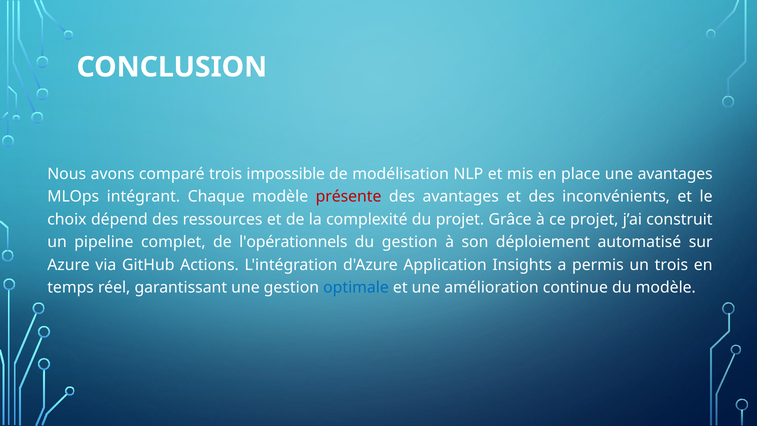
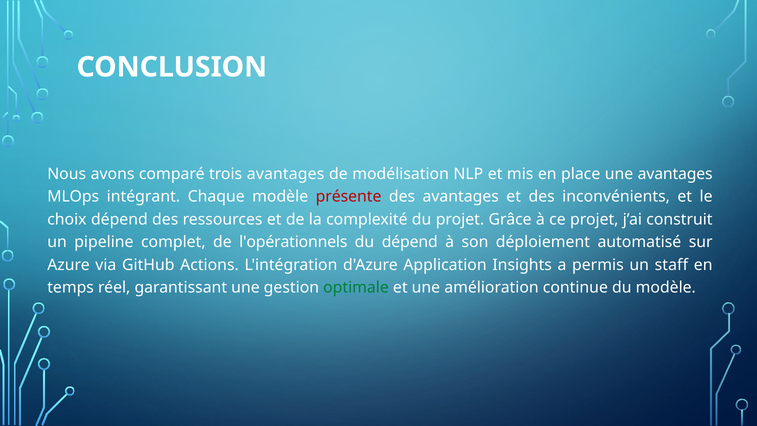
trois impossible: impossible -> avantages
du gestion: gestion -> dépend
un trois: trois -> staff
optimale colour: blue -> green
